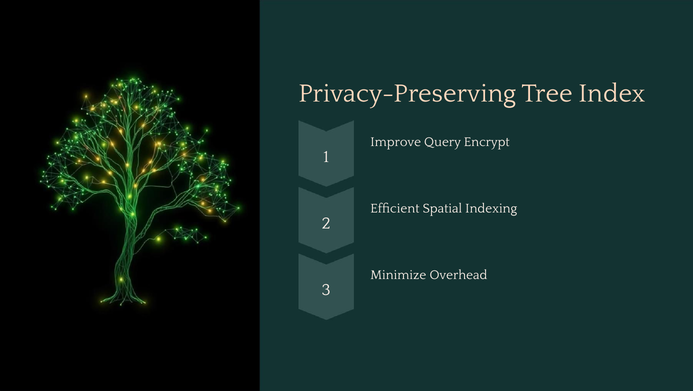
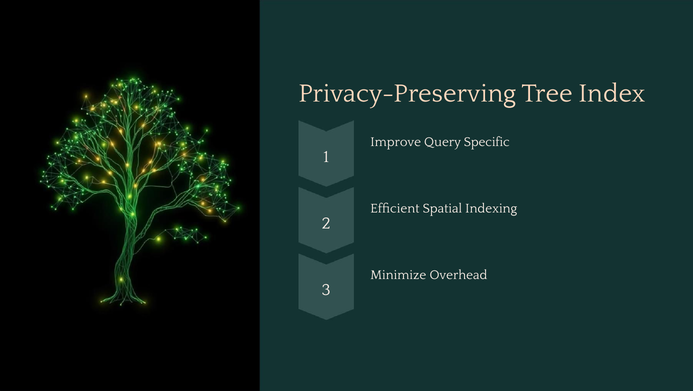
Encrypt: Encrypt -> Specific
